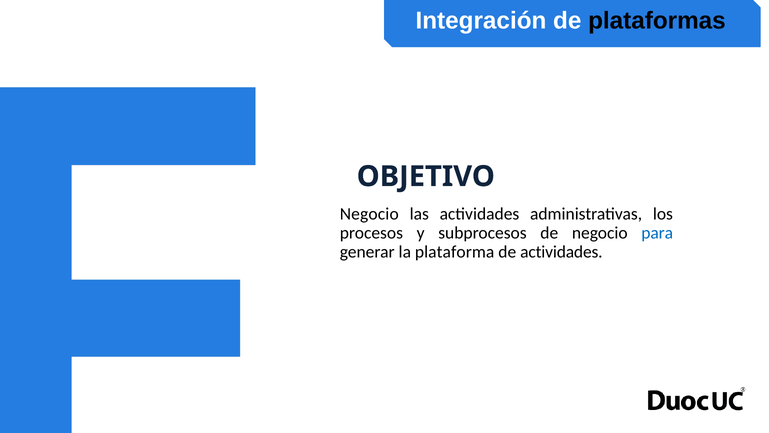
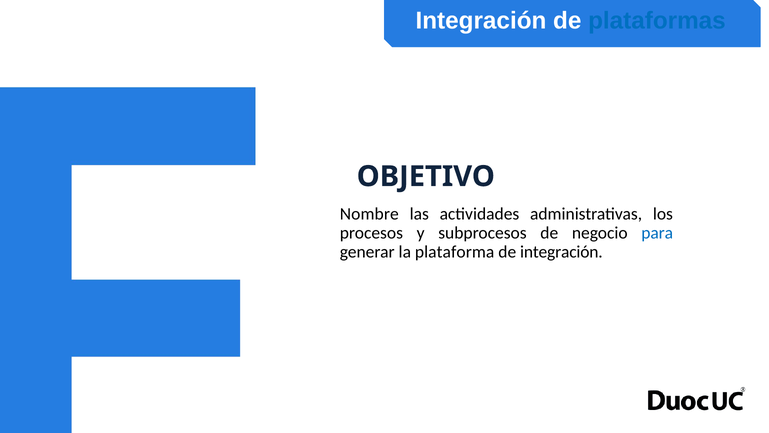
plataformas colour: black -> blue
Negocio at (369, 214): Negocio -> Nombre
de actividades: actividades -> integración
